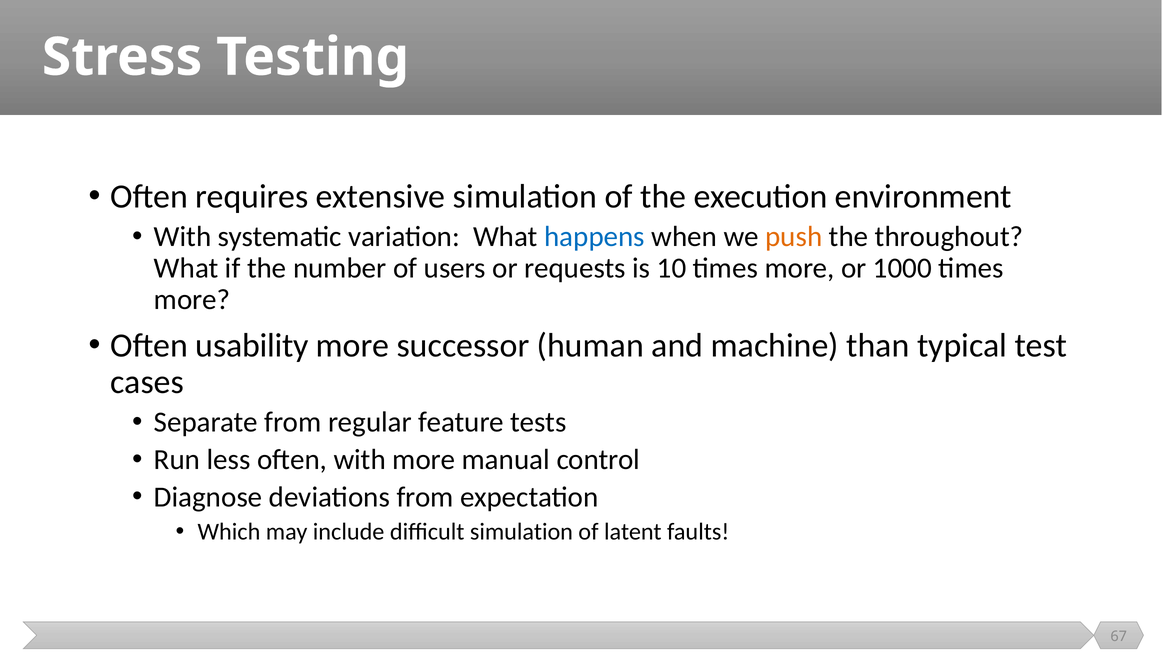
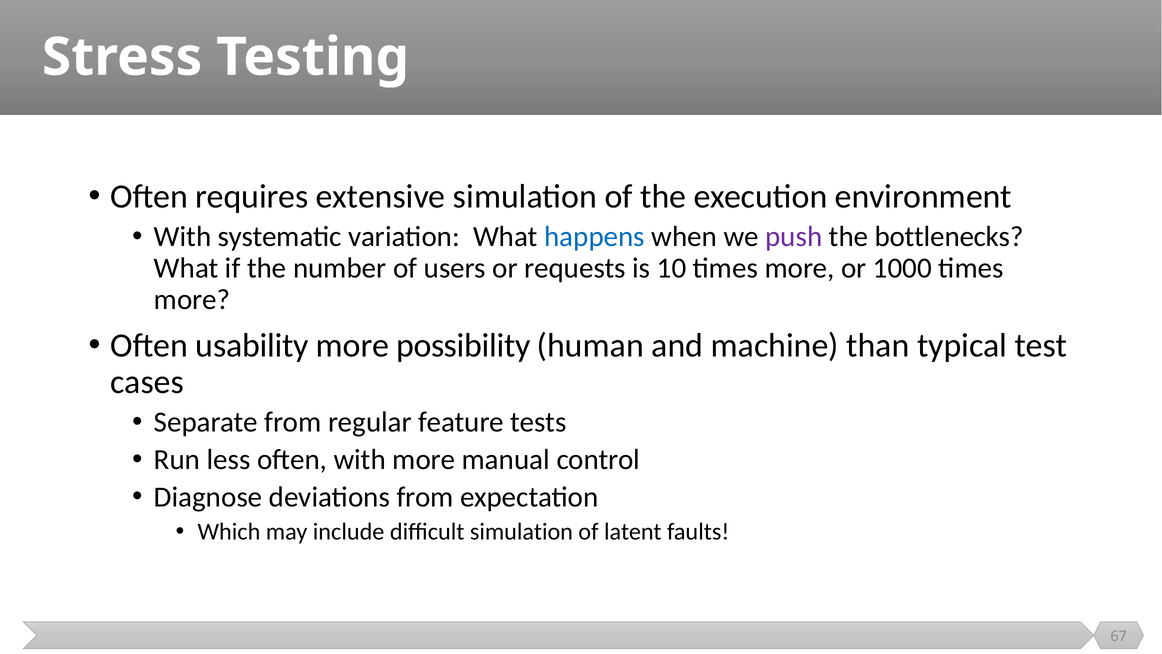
push colour: orange -> purple
throughout: throughout -> bottlenecks
successor: successor -> possibility
